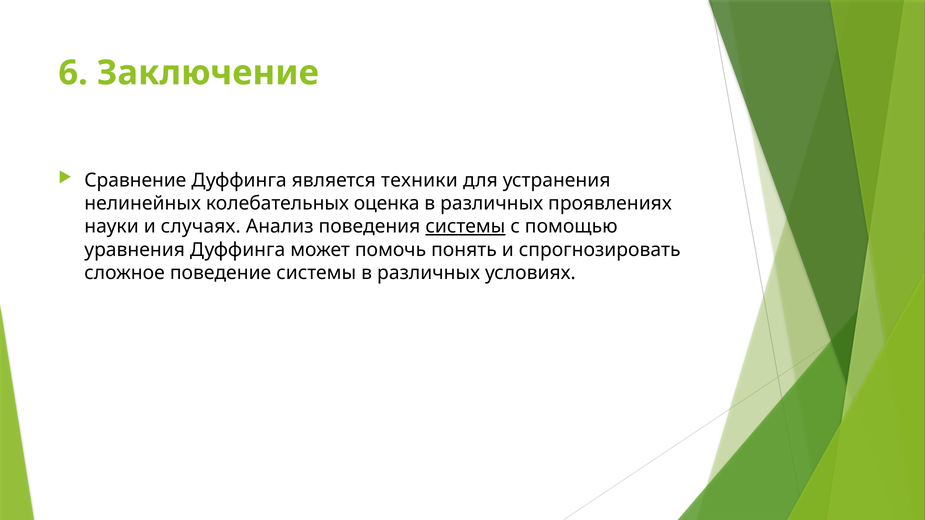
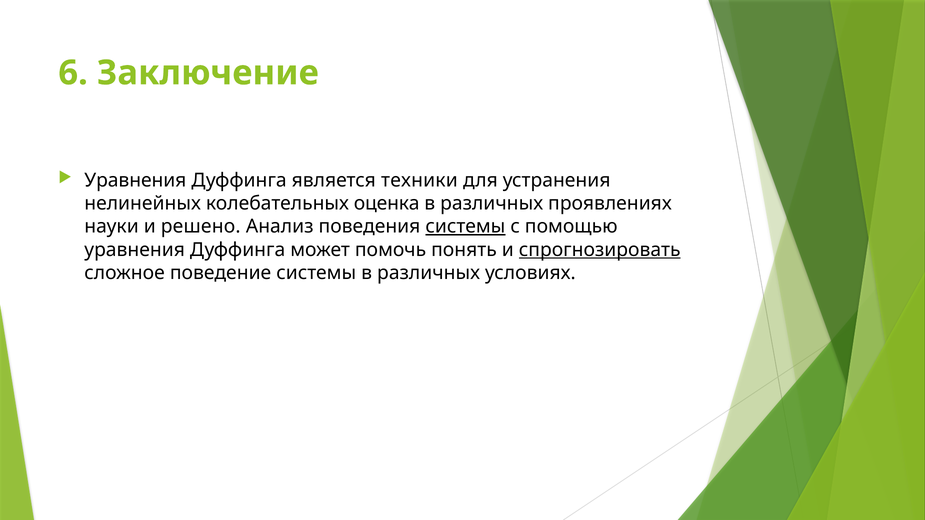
Сравнение at (135, 180): Сравнение -> Уравнения
случаях: случаях -> решено
спрогнозировать underline: none -> present
